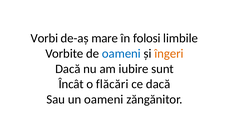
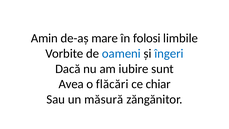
Vorbi: Vorbi -> Amin
îngeri colour: orange -> blue
Încât: Încât -> Avea
ce dacă: dacă -> chiar
un oameni: oameni -> măsură
